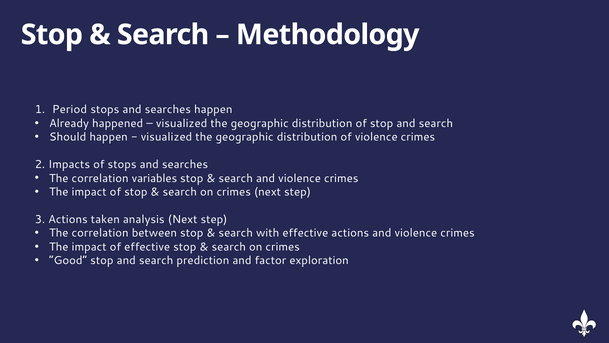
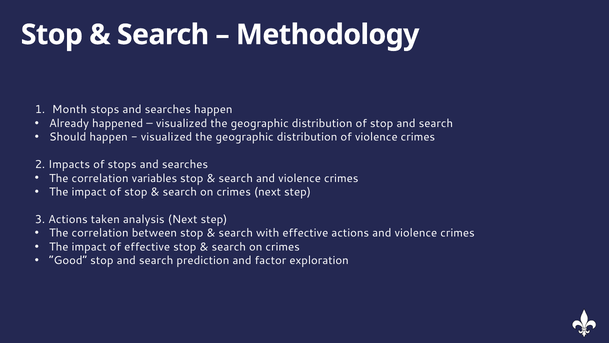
Period: Period -> Month
